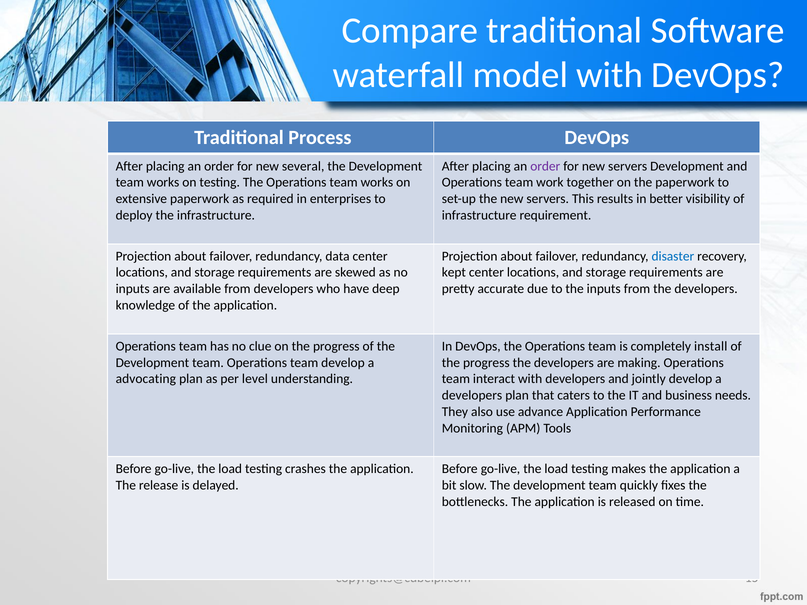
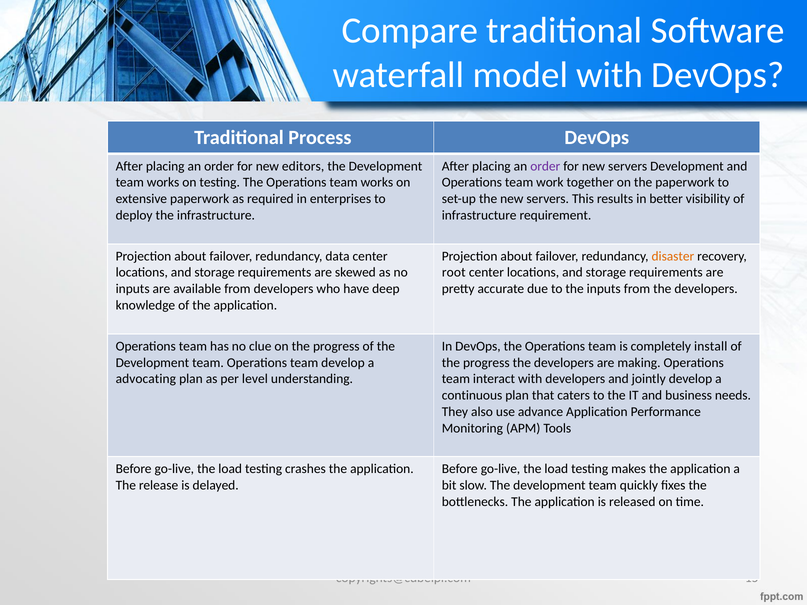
several: several -> editors
disaster colour: blue -> orange
kept: kept -> root
developers at (472, 396): developers -> continuous
